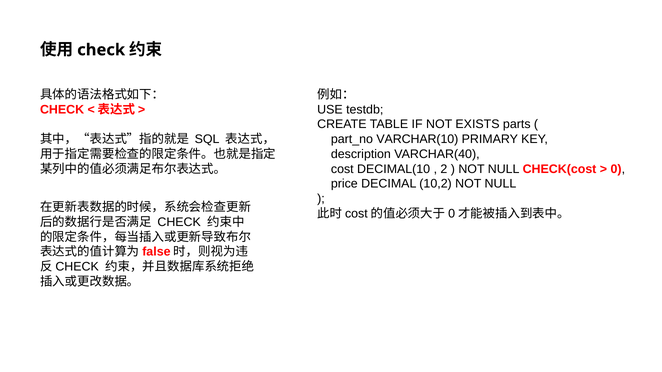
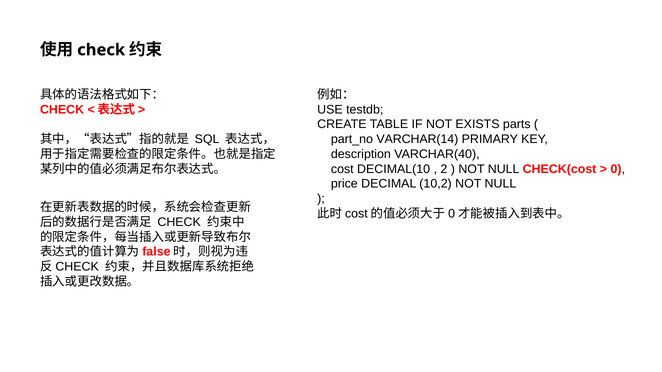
VARCHAR(10: VARCHAR(10 -> VARCHAR(14
